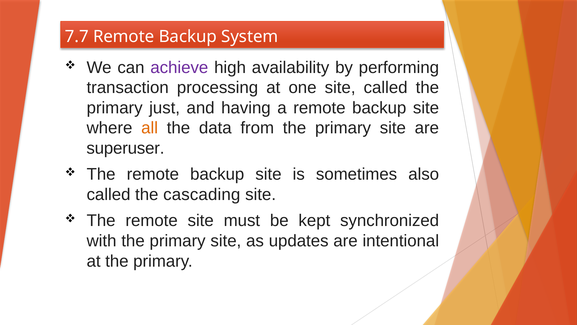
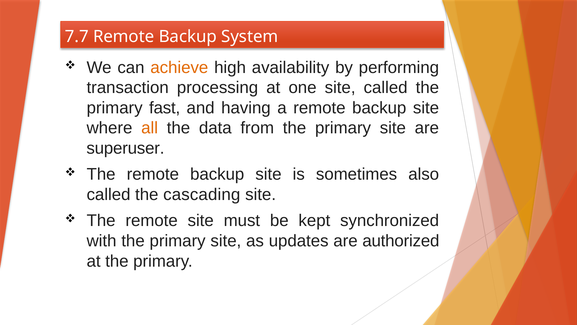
achieve colour: purple -> orange
just: just -> fast
intentional: intentional -> authorized
